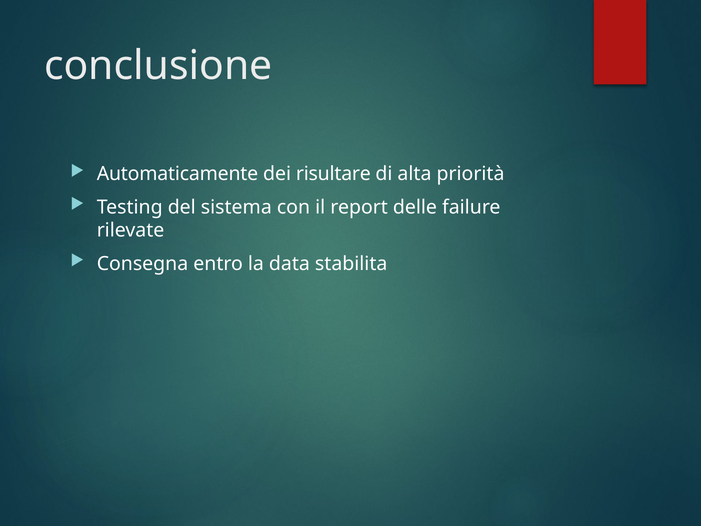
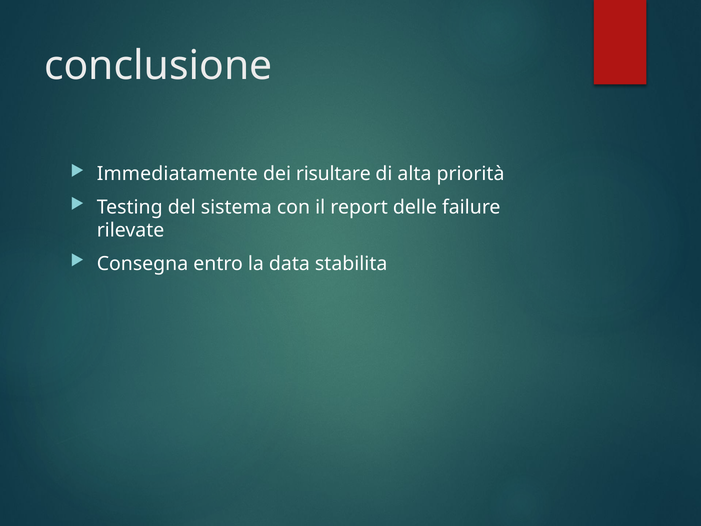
Automaticamente: Automaticamente -> Immediatamente
